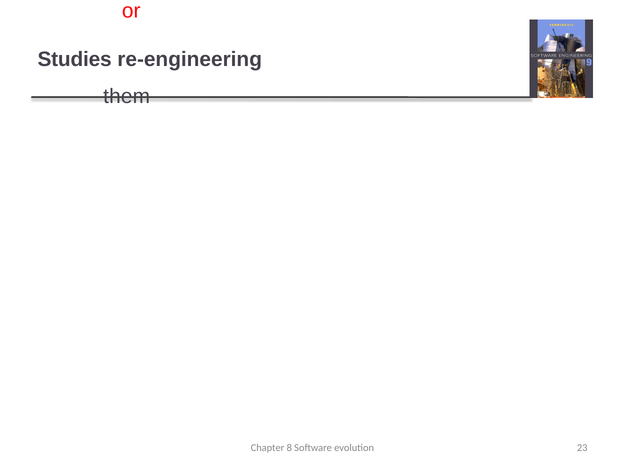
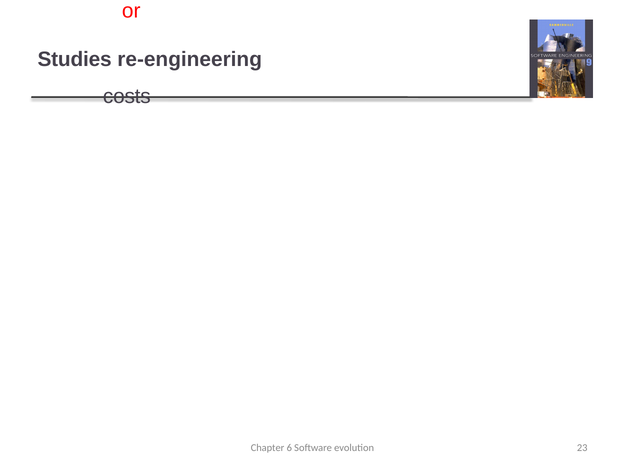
them at (127, 96): them -> costs
8: 8 -> 6
